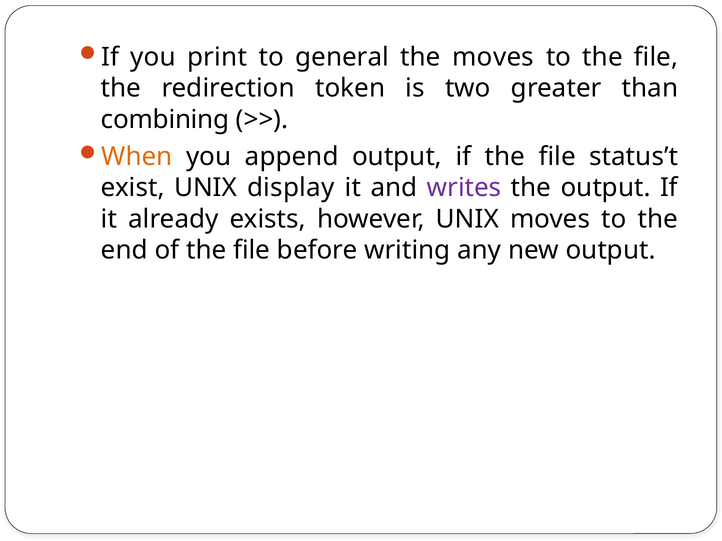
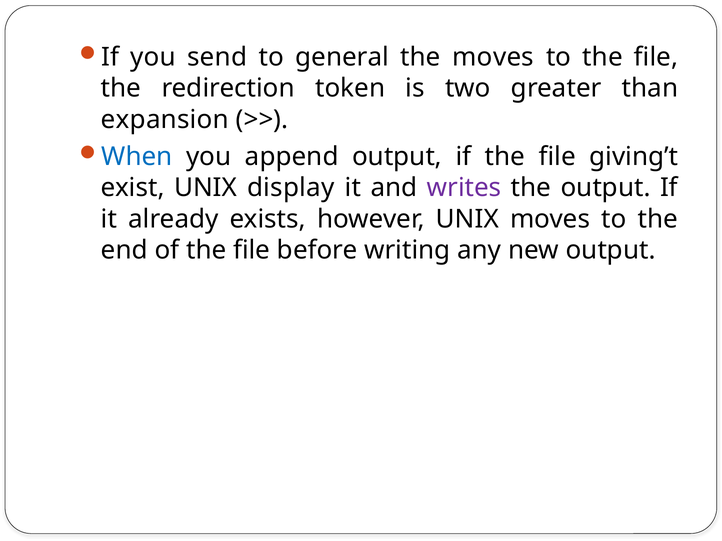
print: print -> send
combining: combining -> expansion
When colour: orange -> blue
status’t: status’t -> giving’t
